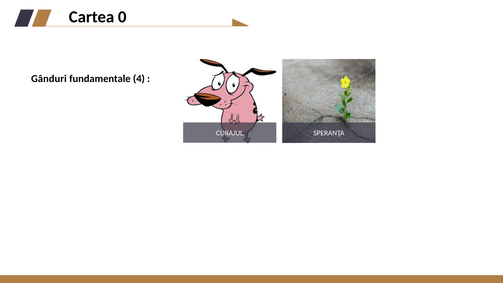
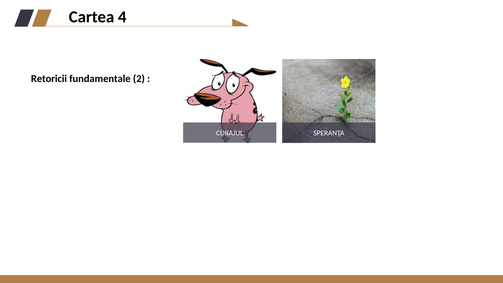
0: 0 -> 4
Gânduri: Gânduri -> Retoricii
4: 4 -> 2
